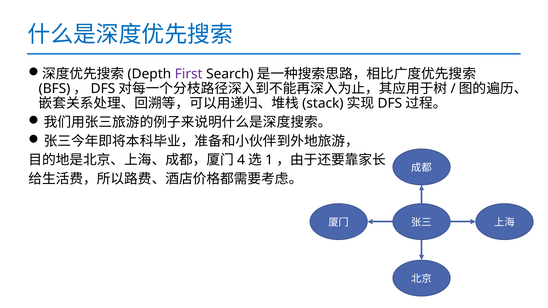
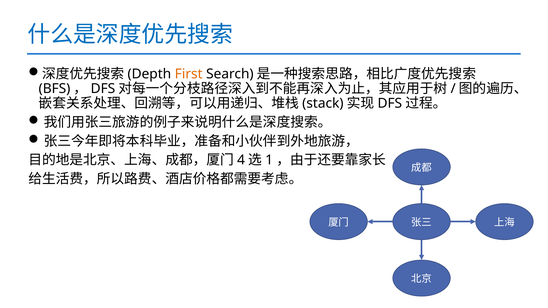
First colour: purple -> orange
